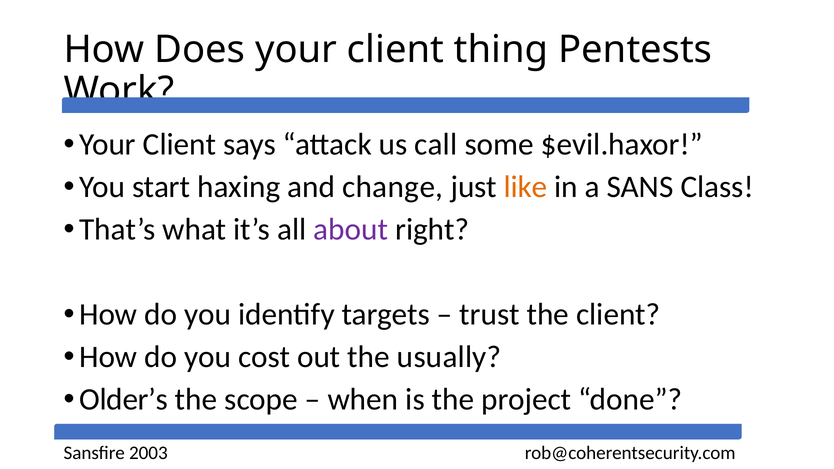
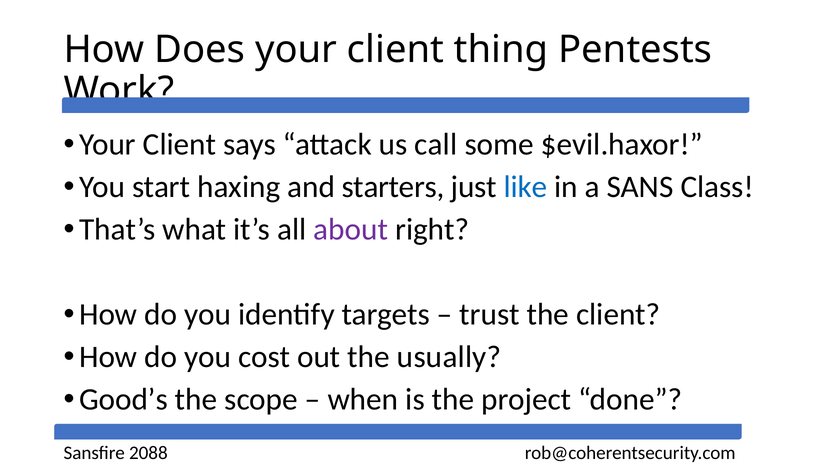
change: change -> starters
like colour: orange -> blue
Older’s: Older’s -> Good’s
2003: 2003 -> 2088
